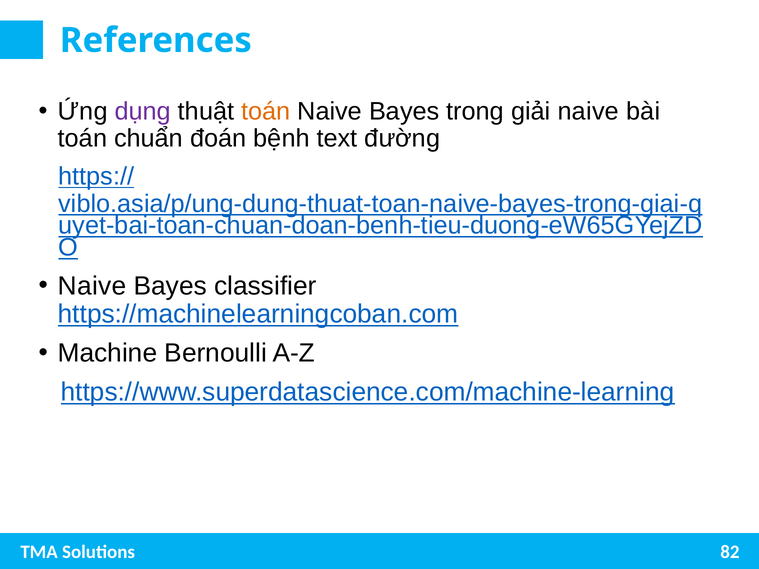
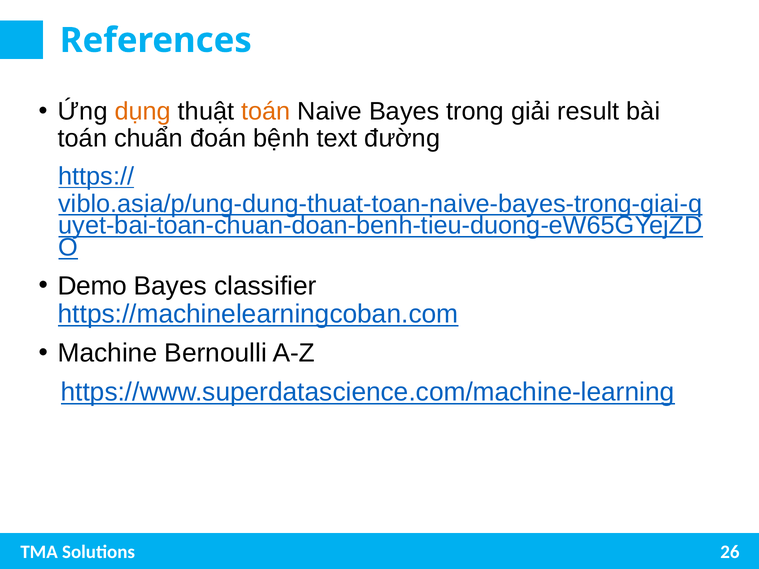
dụng colour: purple -> orange
giải naive: naive -> result
Naive at (92, 286): Naive -> Demo
82: 82 -> 26
